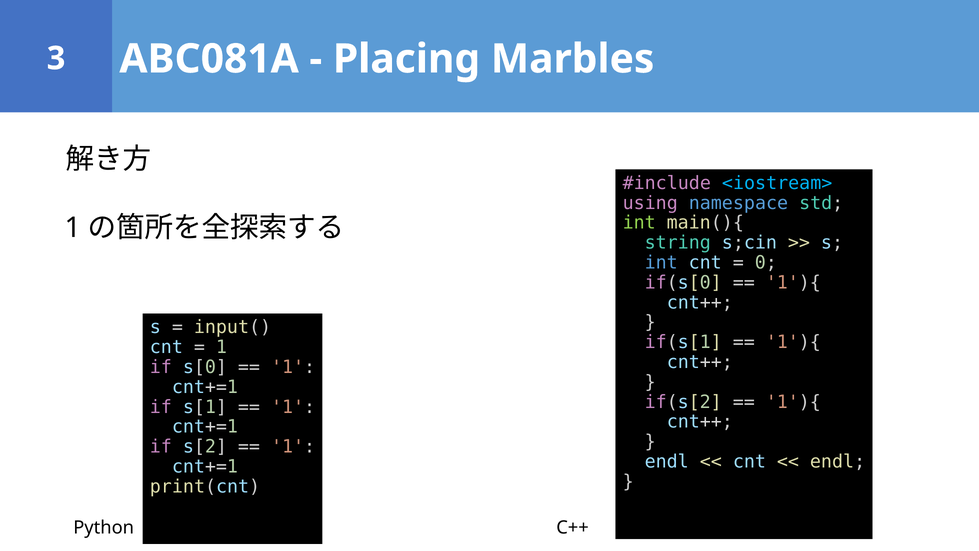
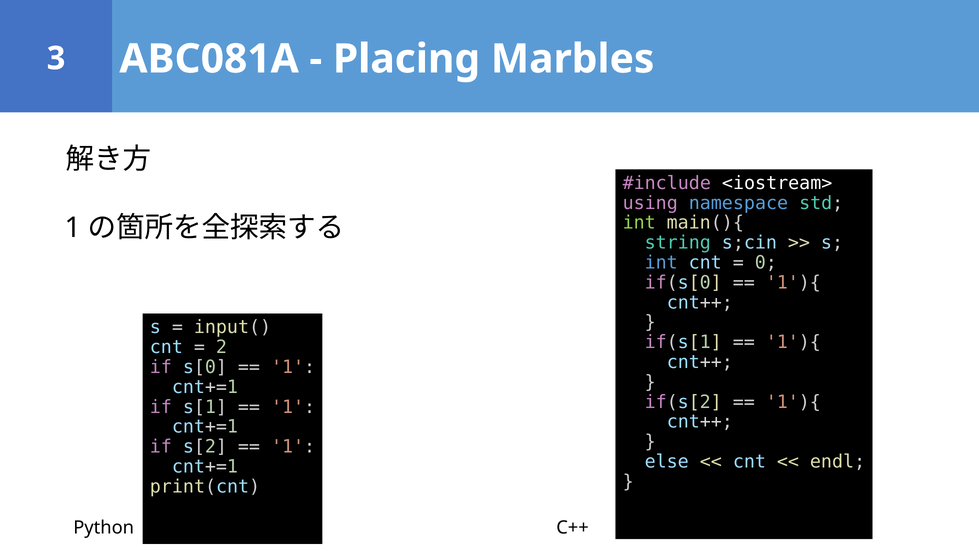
<iostream> colour: light blue -> white
1 at (221, 347): 1 -> 2
endl at (667, 461): endl -> else
